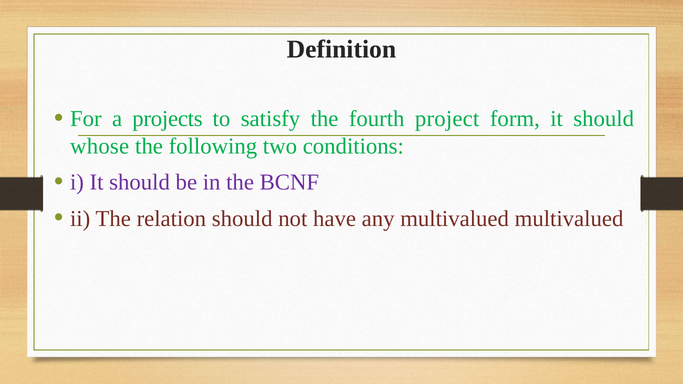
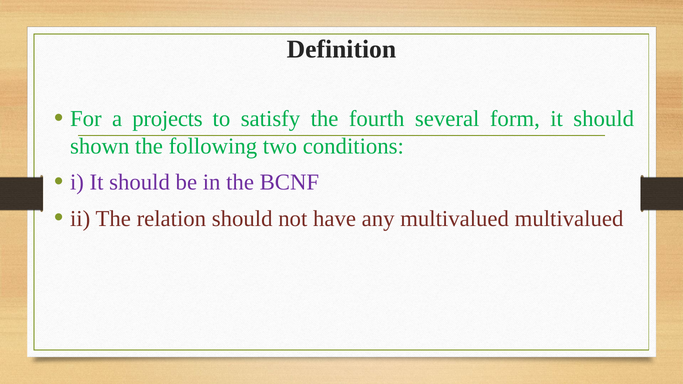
project: project -> several
whose: whose -> shown
